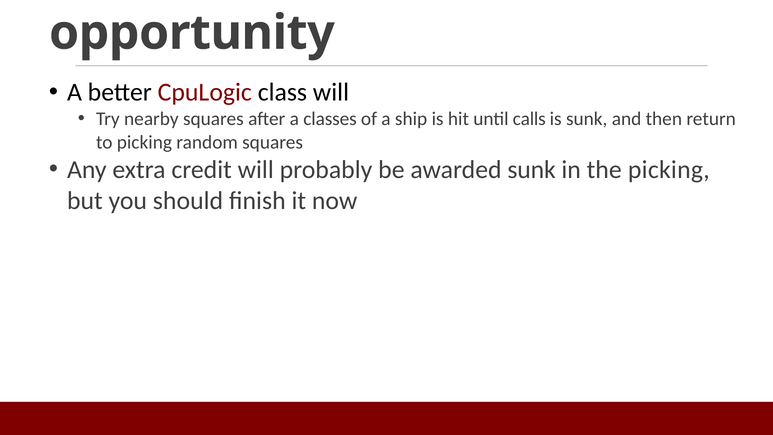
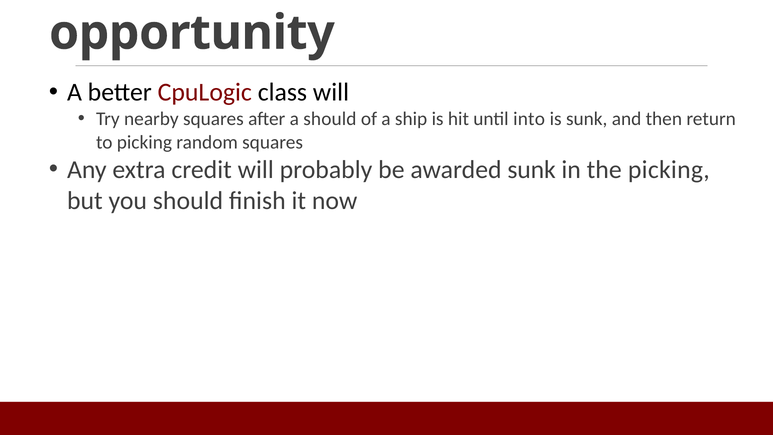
a classes: classes -> should
calls: calls -> into
